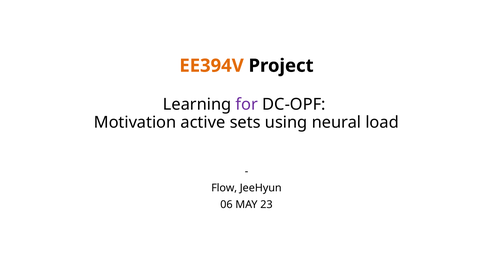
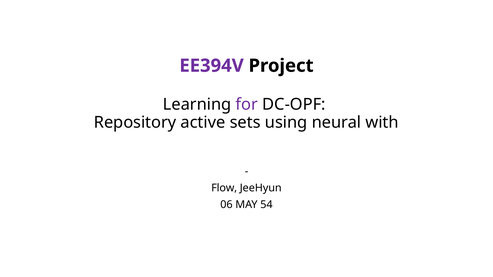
EE394V colour: orange -> purple
Motivation: Motivation -> Repository
load: load -> with
23: 23 -> 54
